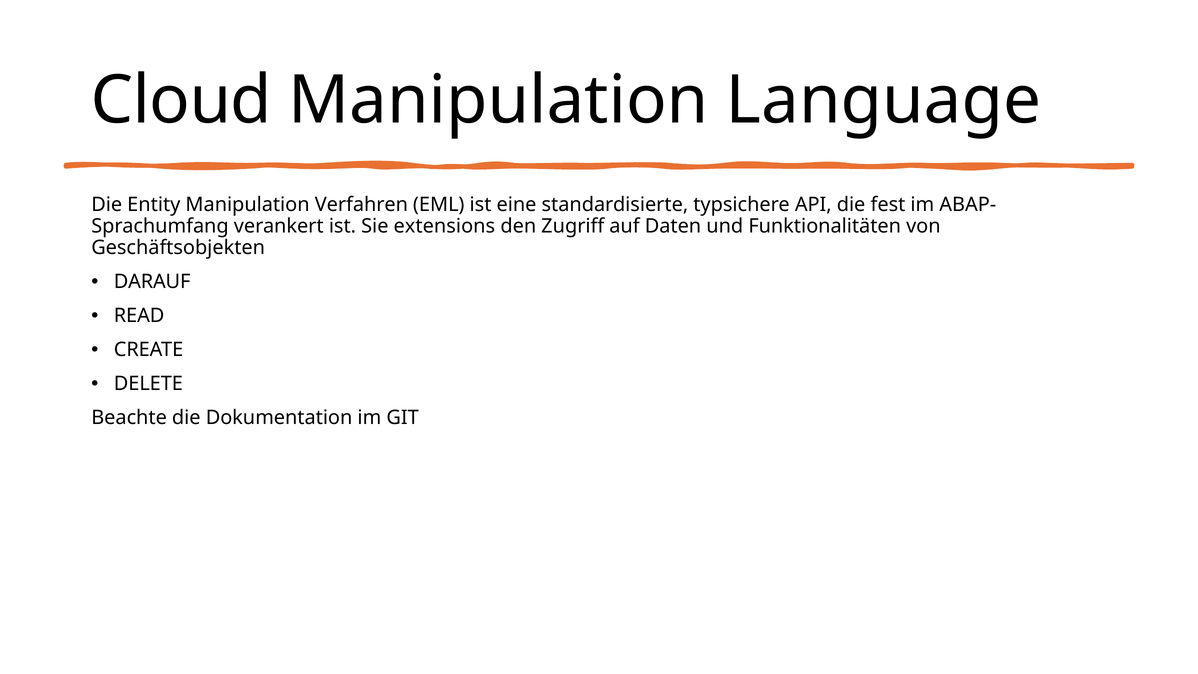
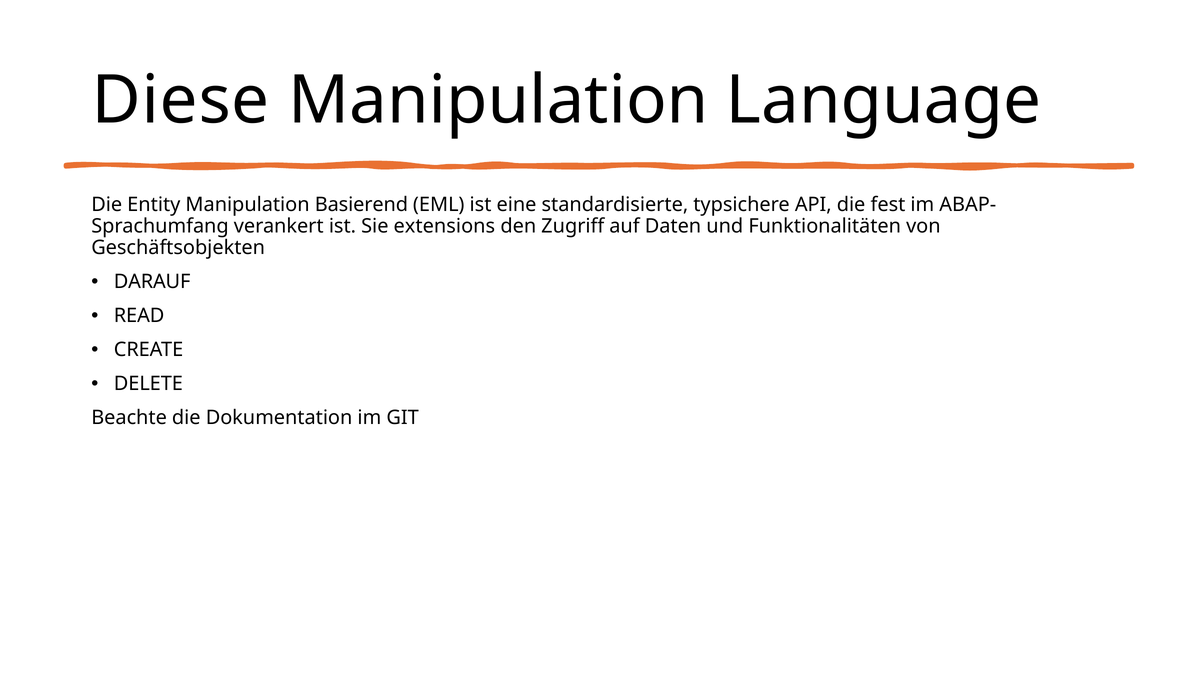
Cloud: Cloud -> Diese
Verfahren: Verfahren -> Basierend
